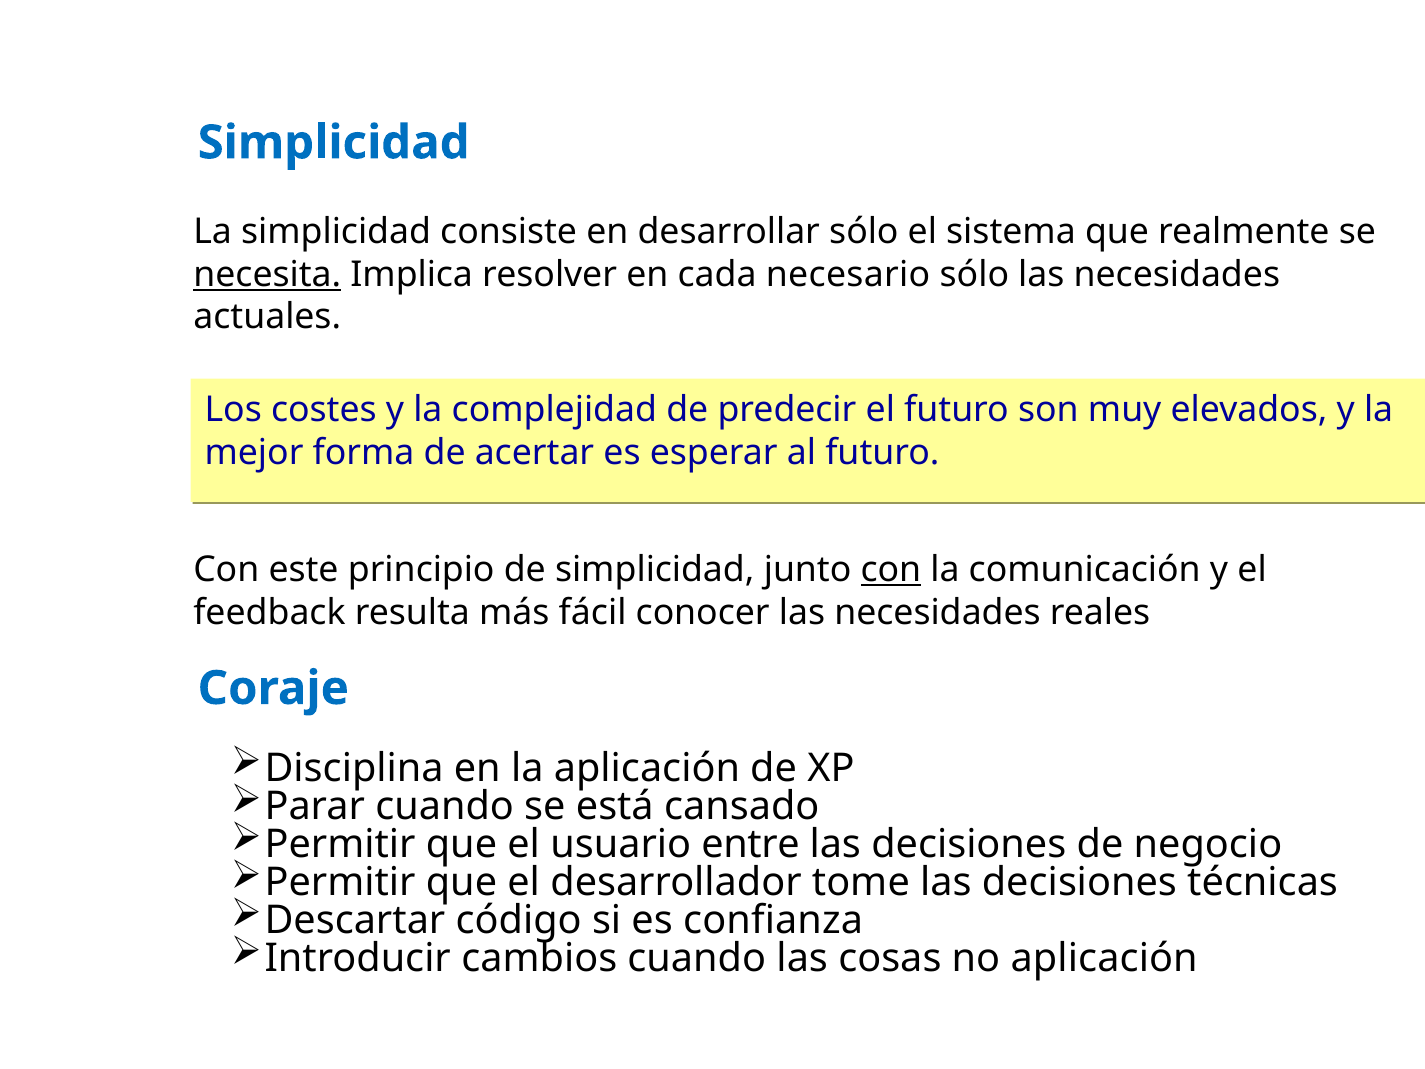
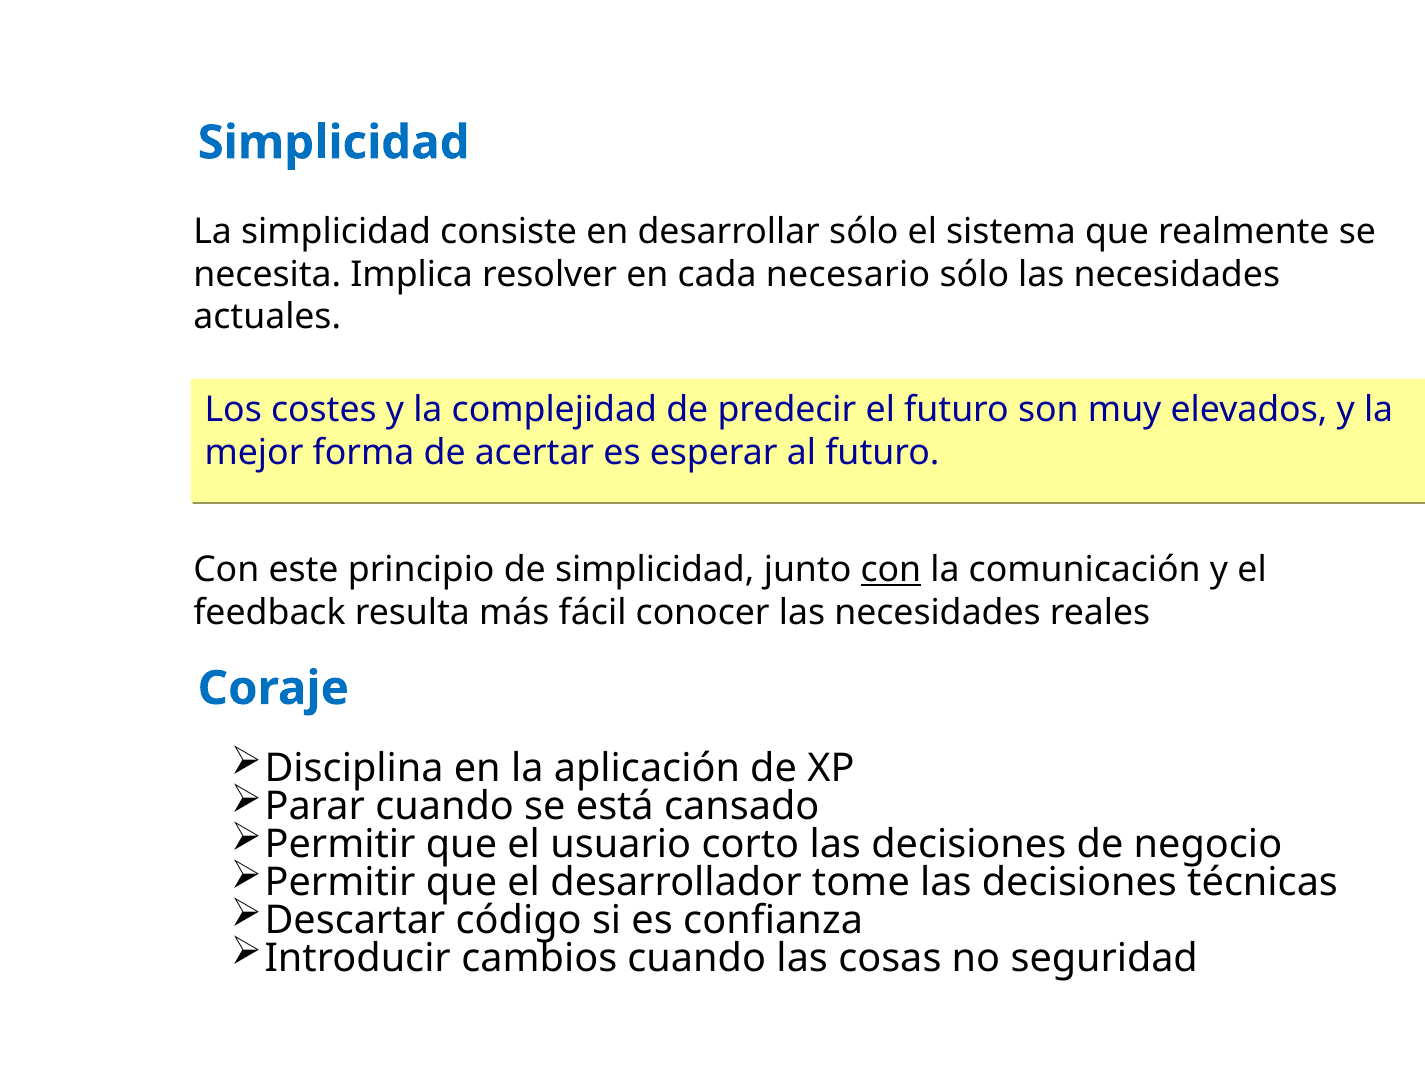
necesita underline: present -> none
entre: entre -> corto
no aplicación: aplicación -> seguridad
